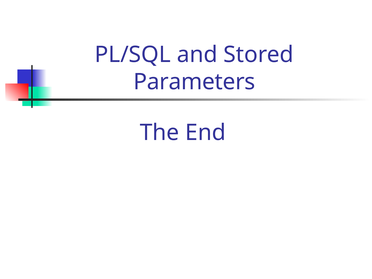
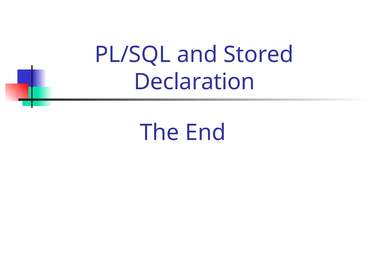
Parameters: Parameters -> Declaration
